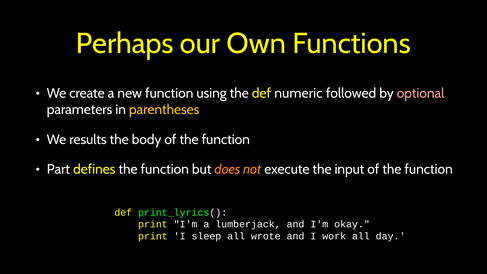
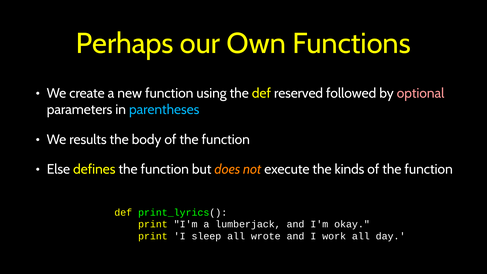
numeric: numeric -> reserved
parentheses colour: yellow -> light blue
Part: Part -> Else
input: input -> kinds
